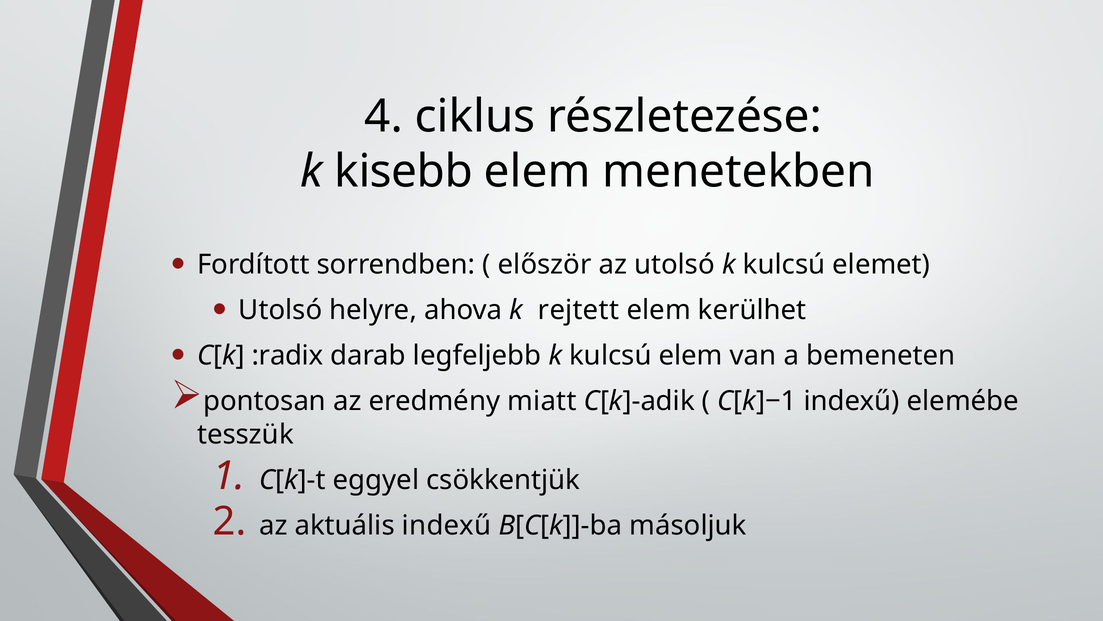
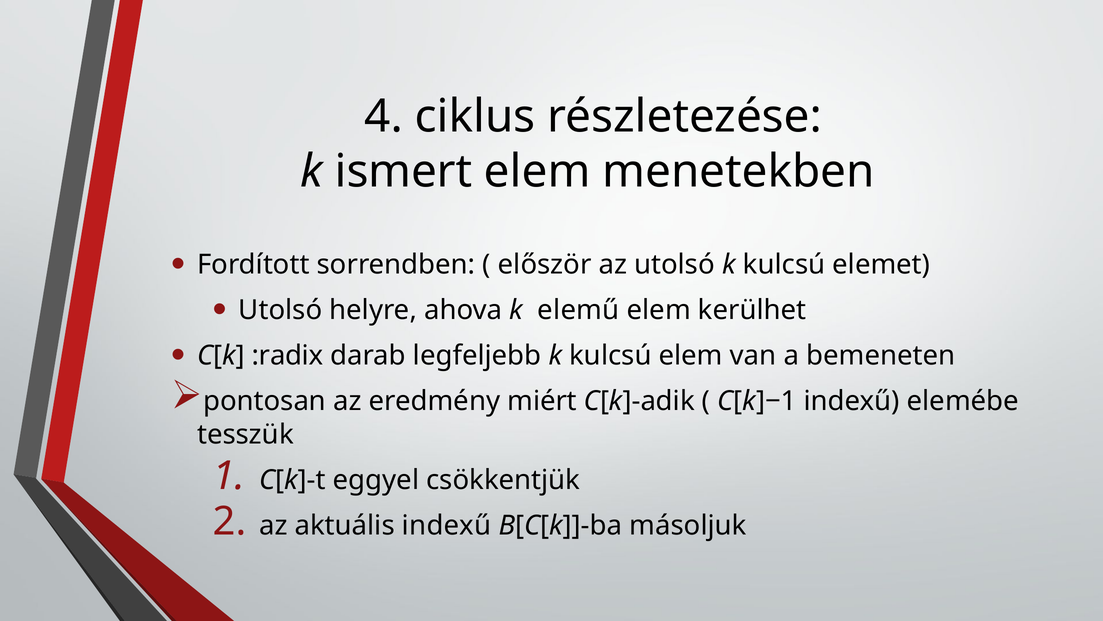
kisebb: kisebb -> ismert
rejtett: rejtett -> elemű
miatt: miatt -> miért
